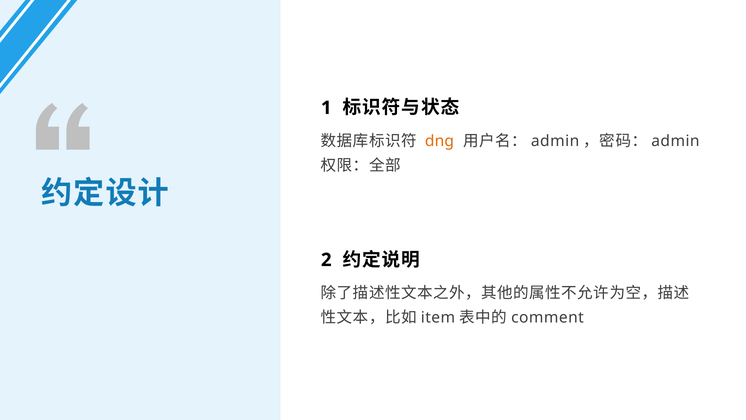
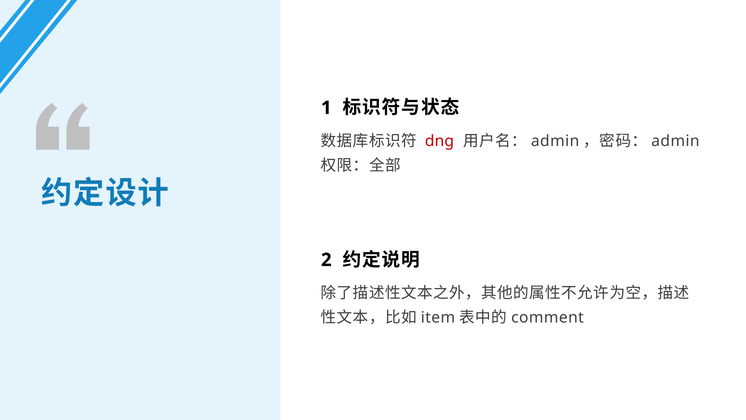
dng colour: orange -> red
